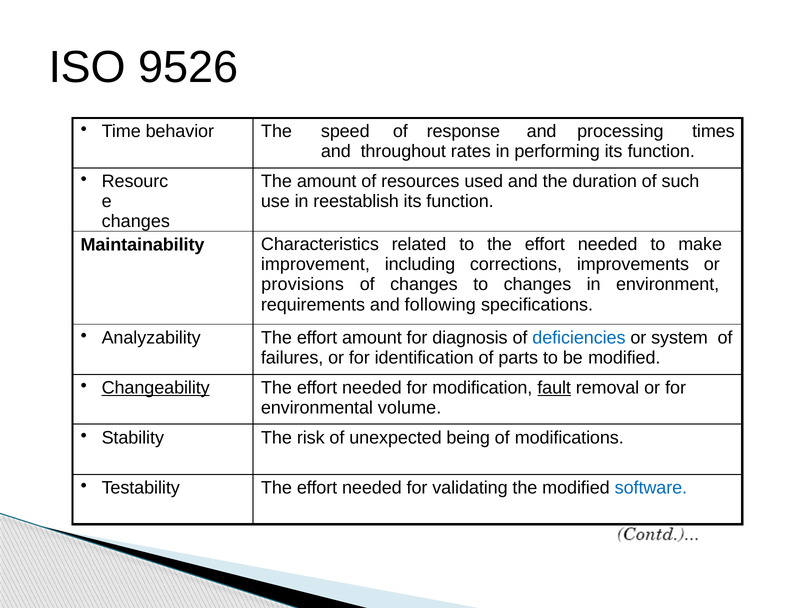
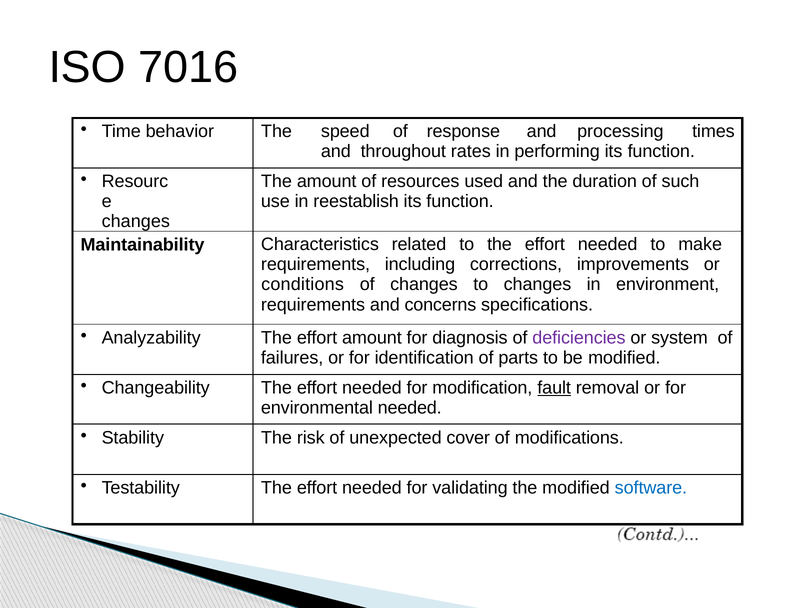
9526: 9526 -> 7016
improvement at (315, 265): improvement -> requirements
provisions: provisions -> conditions
following: following -> concerns
deficiencies colour: blue -> purple
Changeability underline: present -> none
environmental volume: volume -> needed
being: being -> cover
